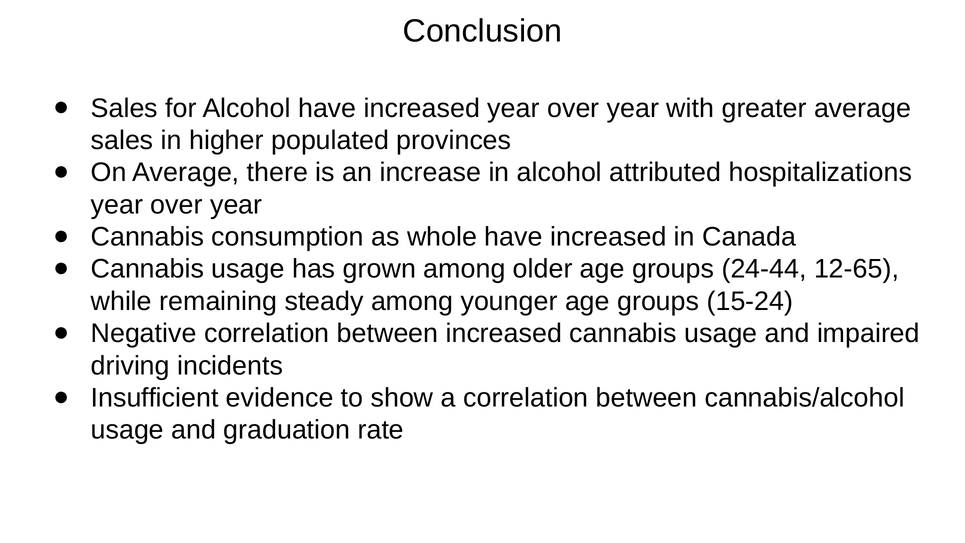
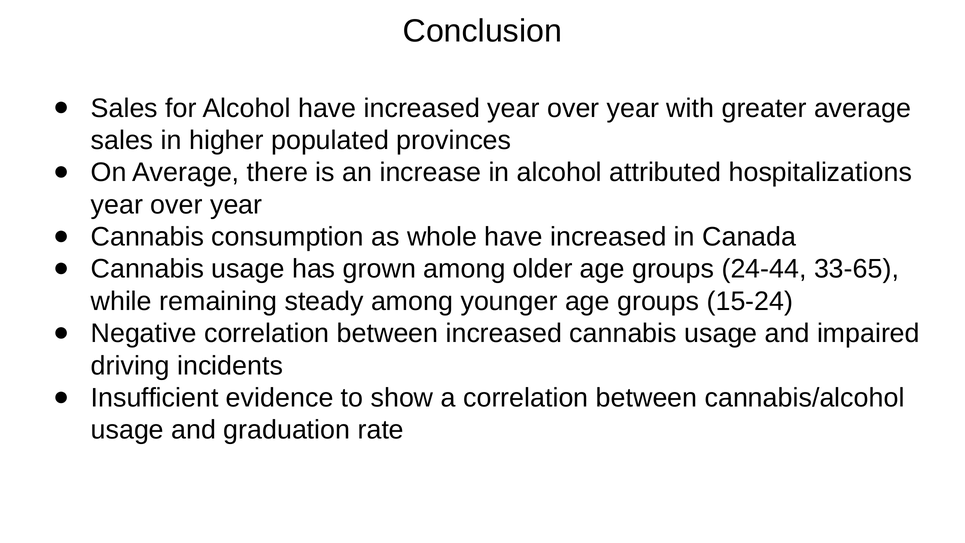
12-65: 12-65 -> 33-65
